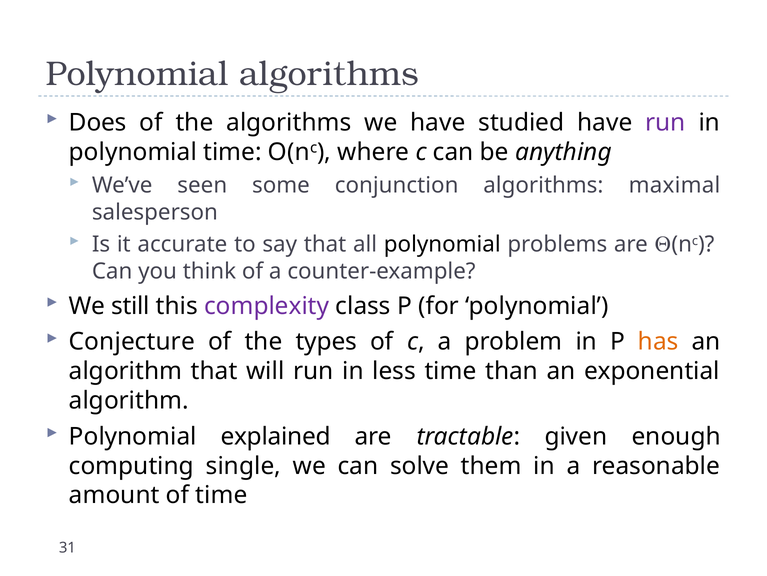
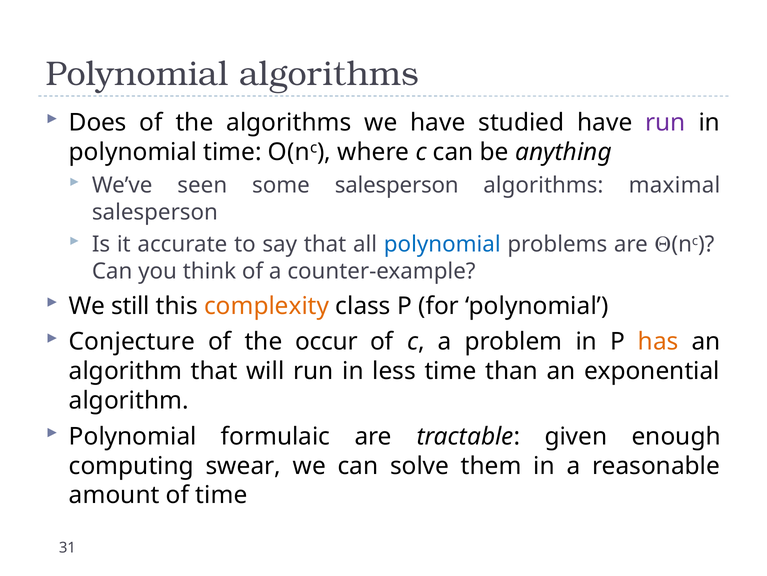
some conjunction: conjunction -> salesperson
polynomial at (442, 244) colour: black -> blue
complexity colour: purple -> orange
types: types -> occur
explained: explained -> formulaic
single: single -> swear
